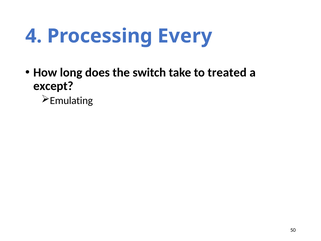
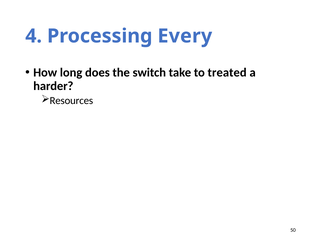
except: except -> harder
Emulating: Emulating -> Resources
